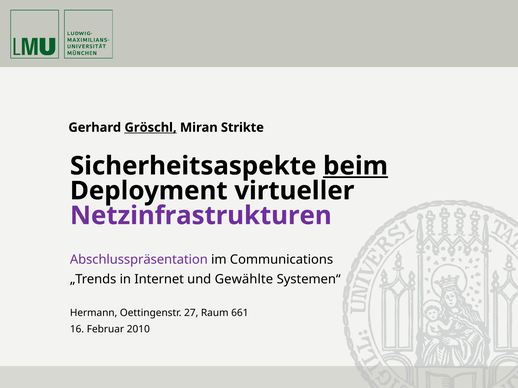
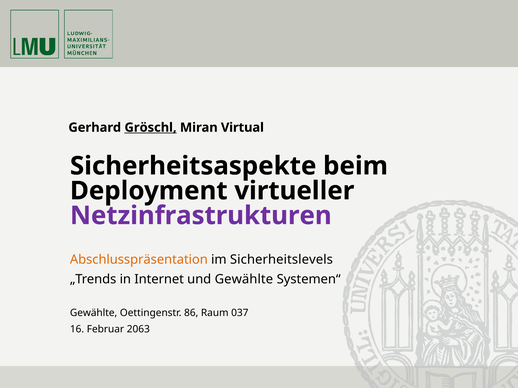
Strikte: Strikte -> Virtual
beim underline: present -> none
Abschlusspräsentation colour: purple -> orange
Communications: Communications -> Sicherheitslevels
Hermann at (94, 313): Hermann -> Gewählte
27: 27 -> 86
661: 661 -> 037
2010: 2010 -> 2063
